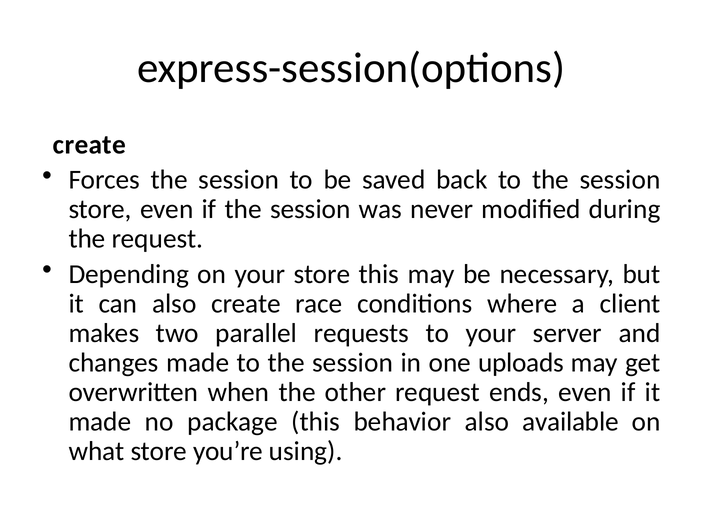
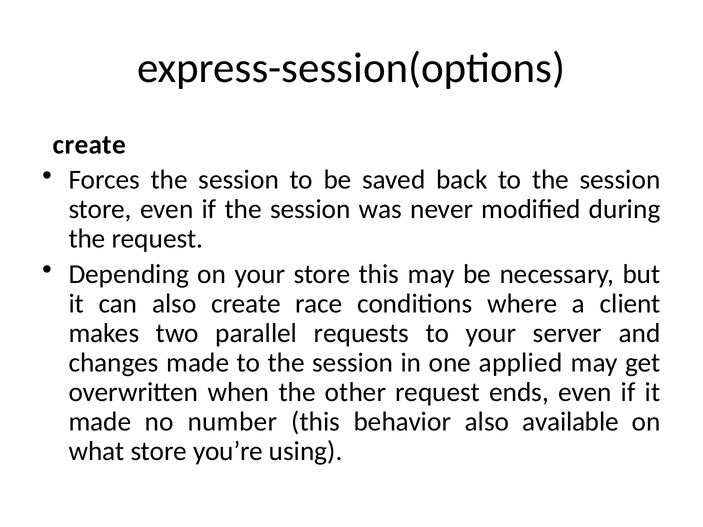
uploads: uploads -> applied
package: package -> number
